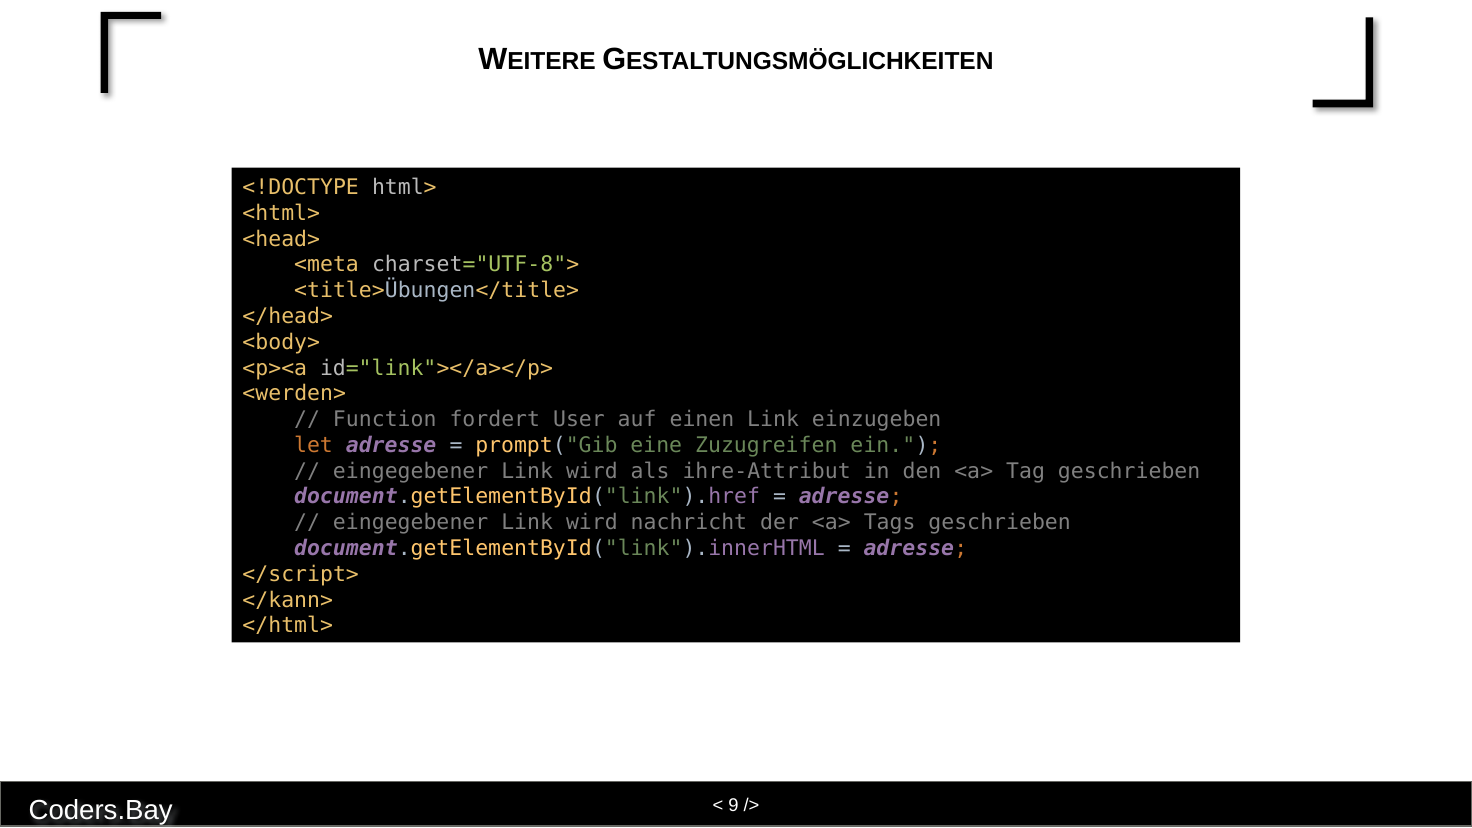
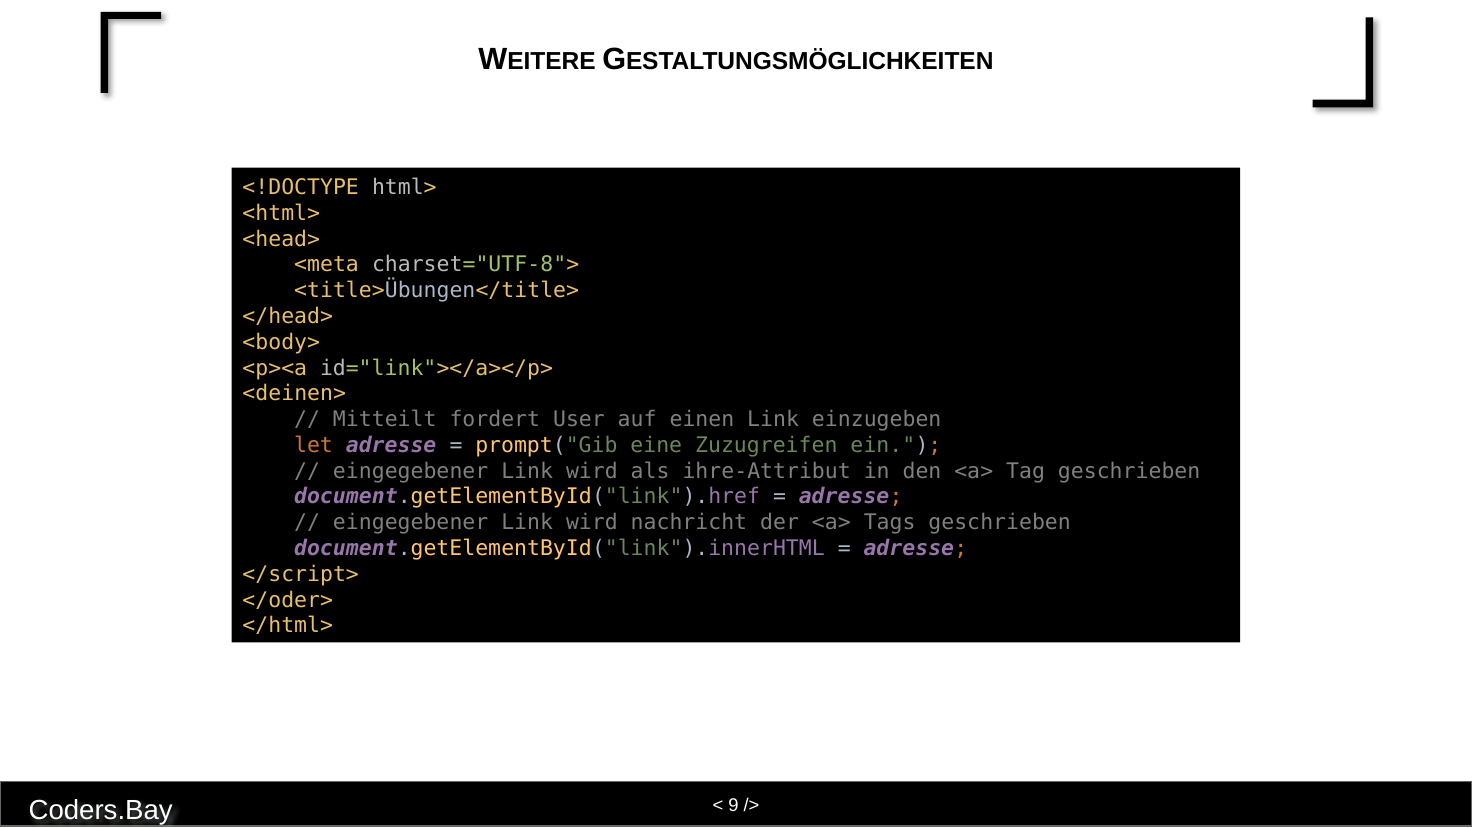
<werden>: <werden> -> <deinen>
Function: Function -> Mitteilt
</kann>: </kann> -> </oder>
